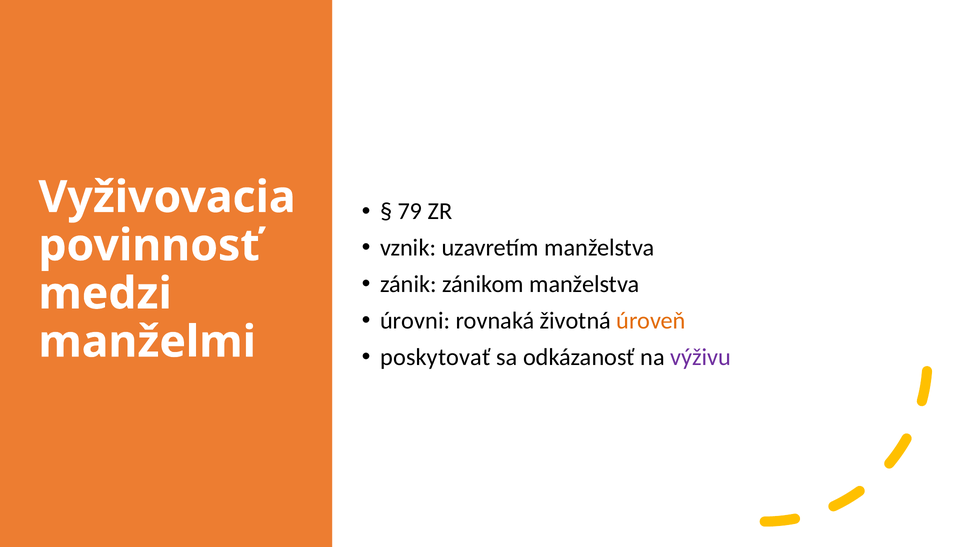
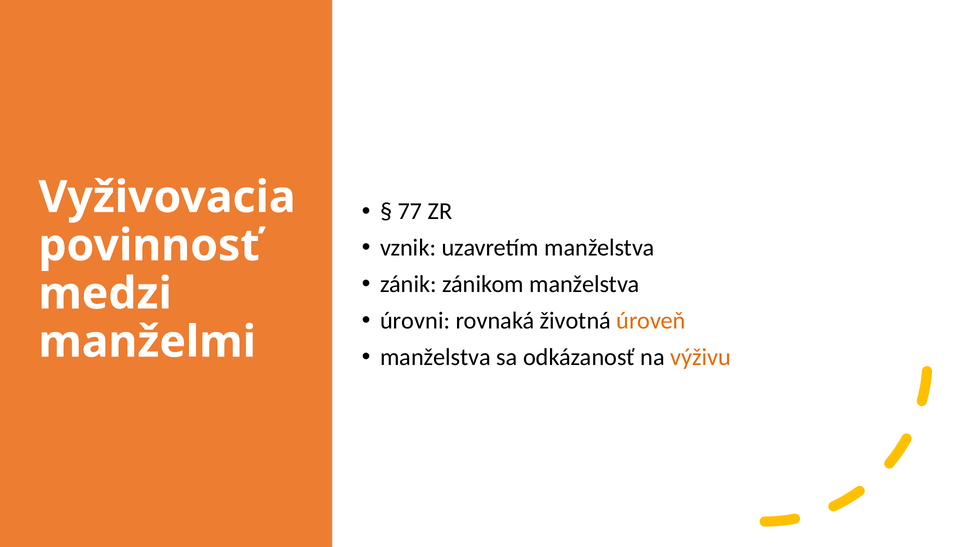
79: 79 -> 77
poskytovať at (435, 357): poskytovať -> manželstva
výživu colour: purple -> orange
